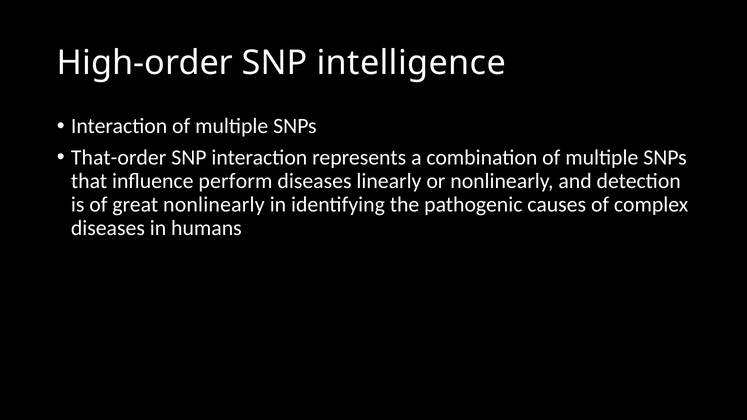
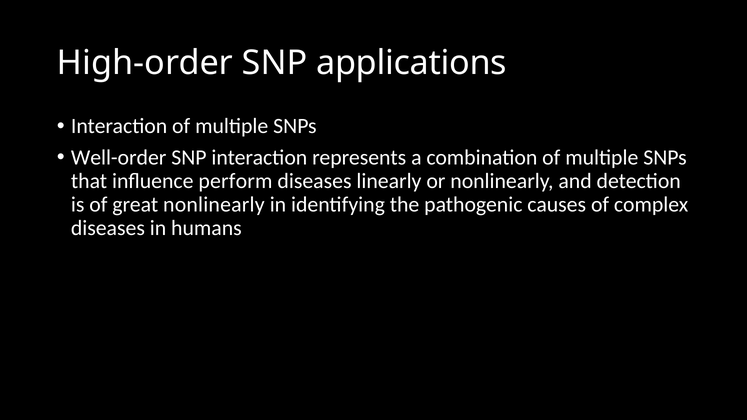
intelligence: intelligence -> applications
That-order: That-order -> Well-order
